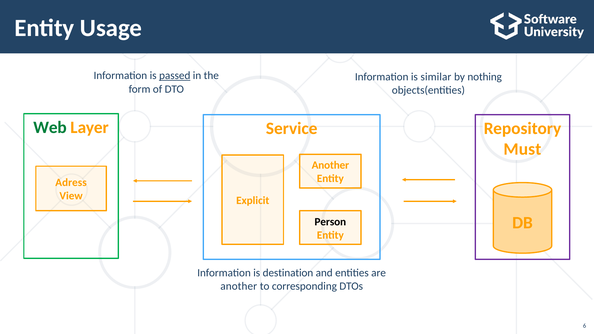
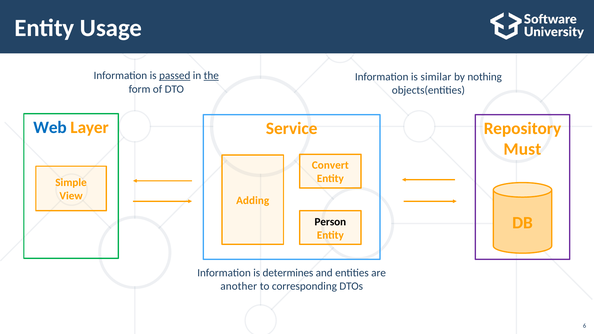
the underline: none -> present
Web colour: green -> blue
Another at (330, 165): Another -> Convert
Adress: Adress -> Simple
Explicit: Explicit -> Adding
destination: destination -> determines
